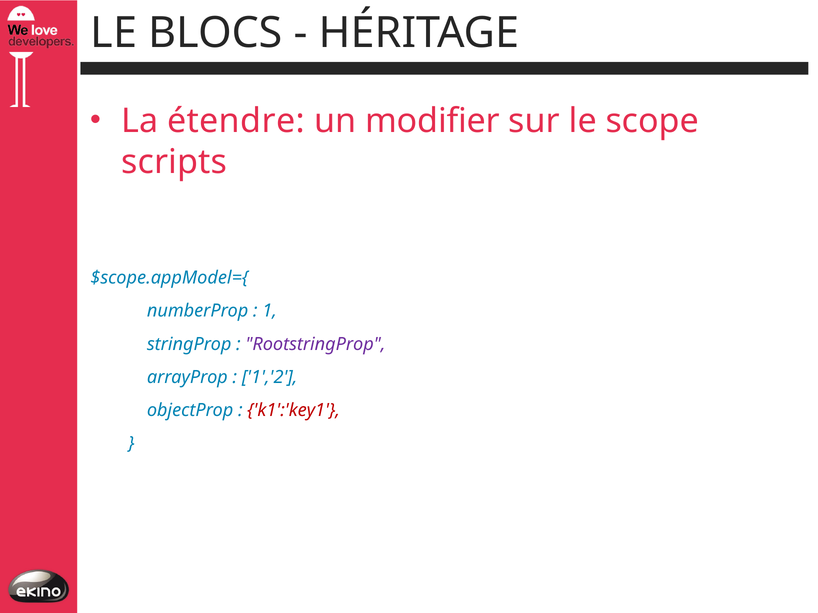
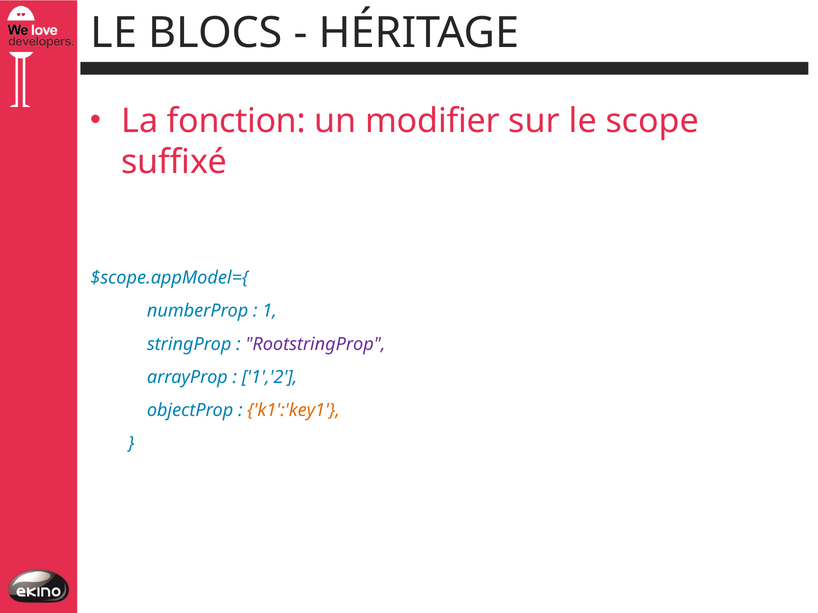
étendre: étendre -> fonction
scripts: scripts -> suffixé
k1':'key1 colour: red -> orange
